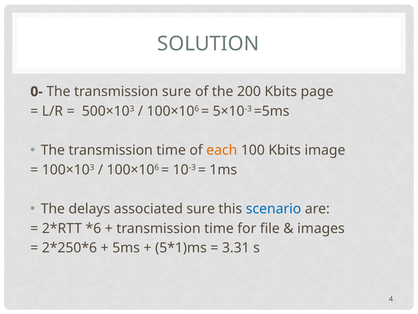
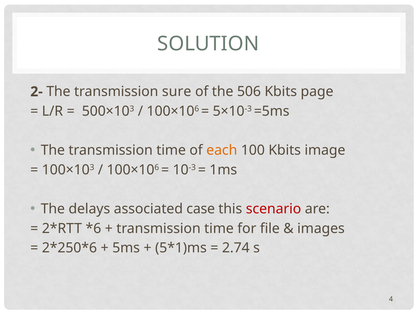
0-: 0- -> 2-
200: 200 -> 506
associated sure: sure -> case
scenario colour: blue -> red
3.31: 3.31 -> 2.74
